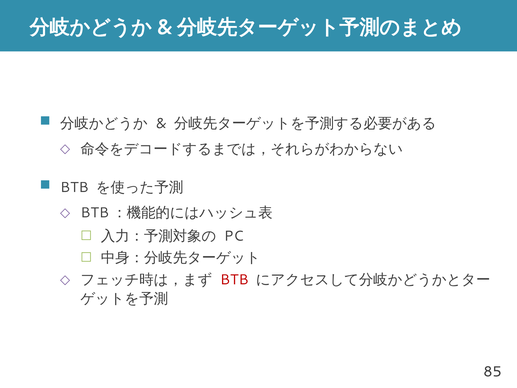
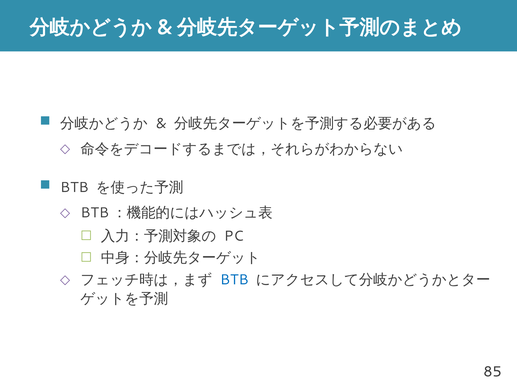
BTB at (234, 280) colour: red -> blue
